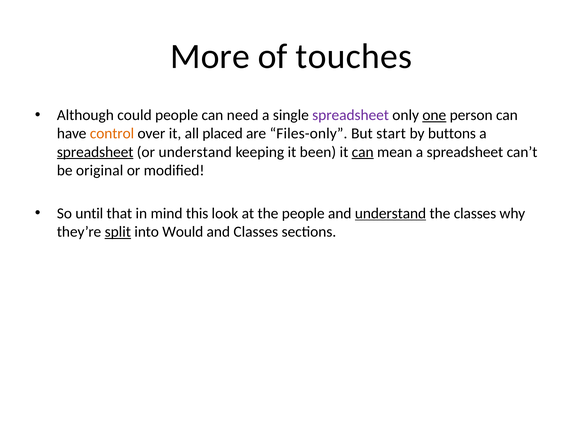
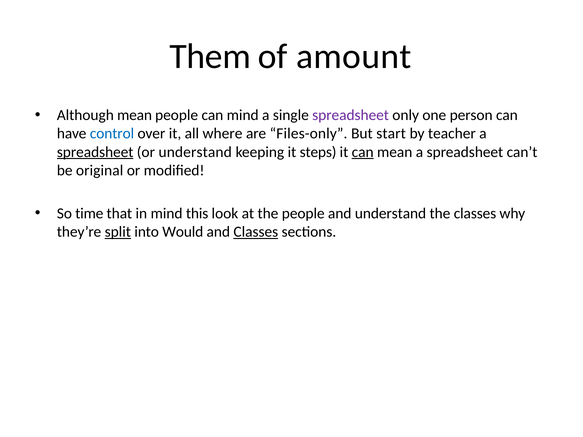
More: More -> Them
touches: touches -> amount
Although could: could -> mean
can need: need -> mind
one underline: present -> none
control colour: orange -> blue
placed: placed -> where
buttons: buttons -> teacher
been: been -> steps
until: until -> time
understand at (391, 214) underline: present -> none
Classes at (256, 232) underline: none -> present
